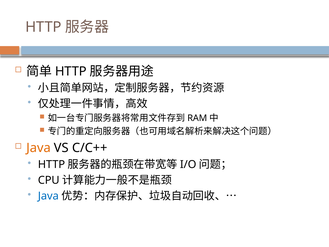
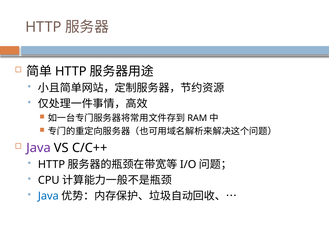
Java at (39, 148) colour: orange -> purple
